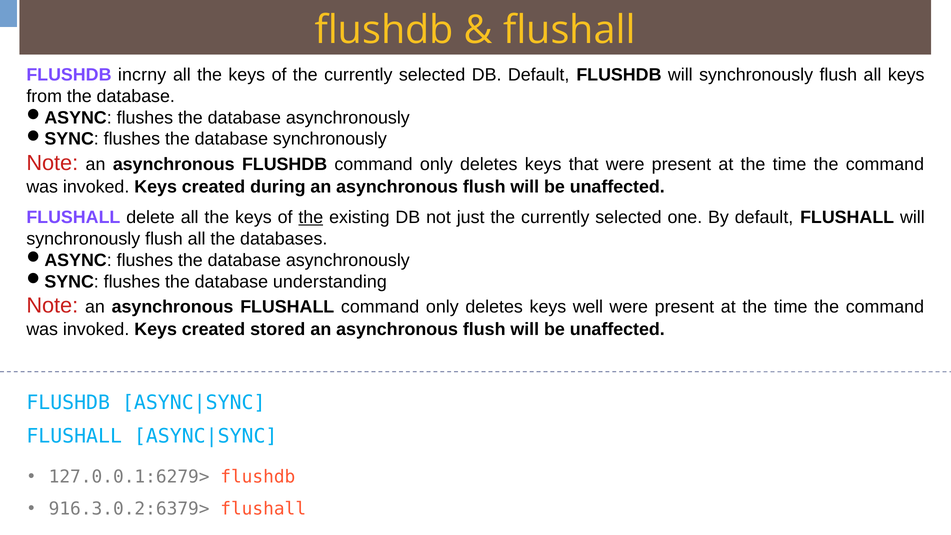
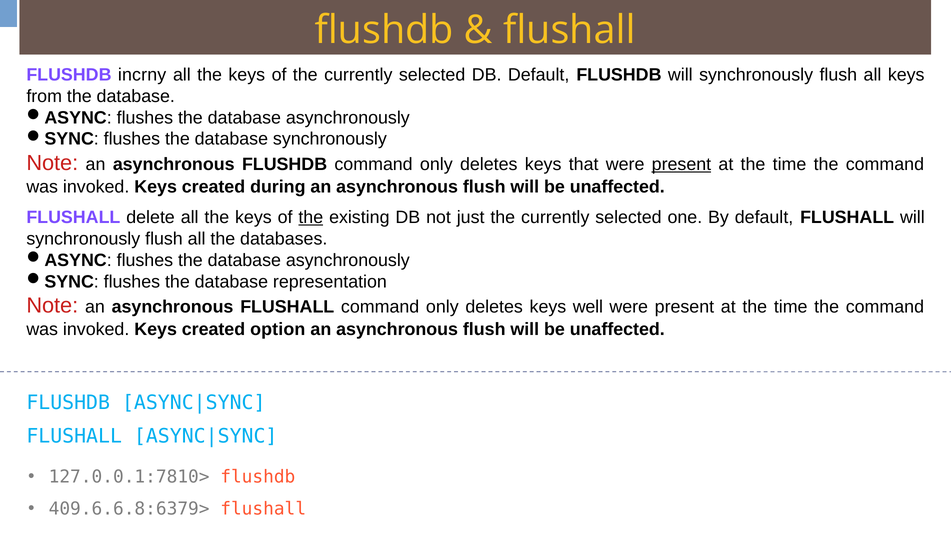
present at (681, 164) underline: none -> present
understanding: understanding -> representation
stored: stored -> option
127.0.0.1:6279>: 127.0.0.1:6279> -> 127.0.0.1:7810>
916.3.0.2:6379>: 916.3.0.2:6379> -> 409.6.6.8:6379>
